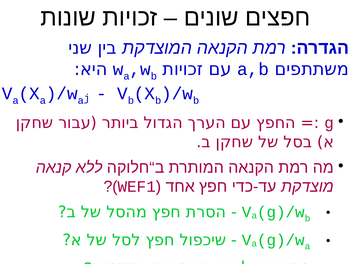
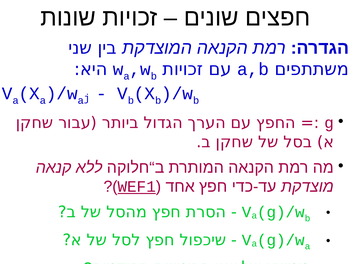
WEF1 underline: none -> present
